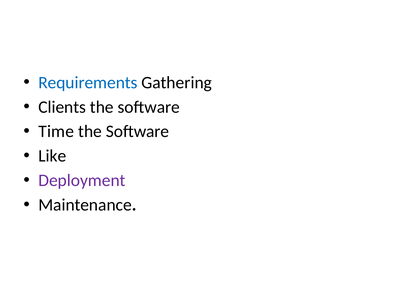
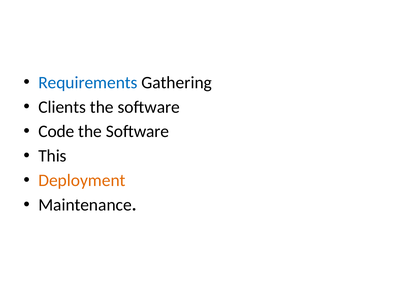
Time: Time -> Code
Like: Like -> This
Deployment colour: purple -> orange
